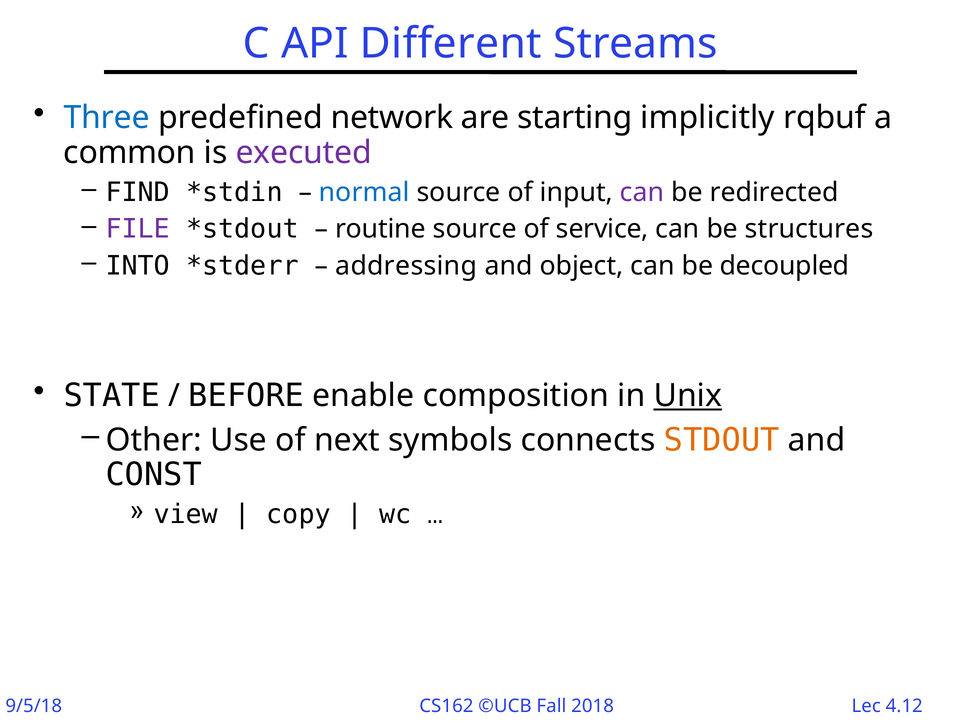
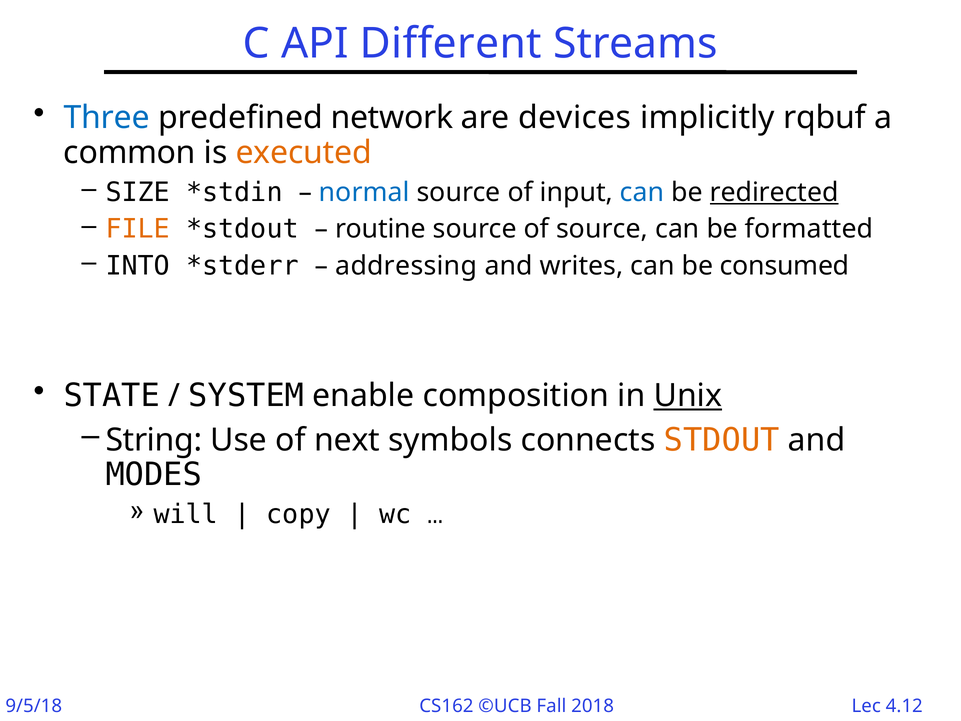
starting: starting -> devices
executed colour: purple -> orange
FIND: FIND -> SIZE
can at (642, 192) colour: purple -> blue
redirected underline: none -> present
FILE colour: purple -> orange
of service: service -> source
structures: structures -> formatted
object: object -> writes
decoupled: decoupled -> consumed
BEFORE: BEFORE -> SYSTEM
Other: Other -> String
CONST: CONST -> MODES
view: view -> will
